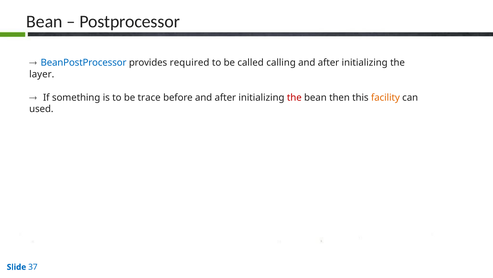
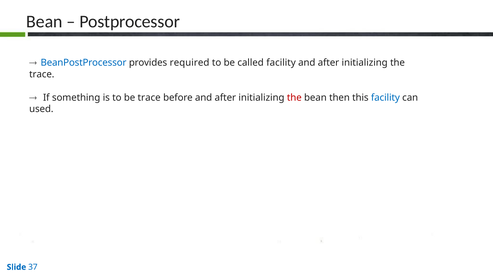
called calling: calling -> facility
layer at (42, 74): layer -> trace
facility at (385, 97) colour: orange -> blue
